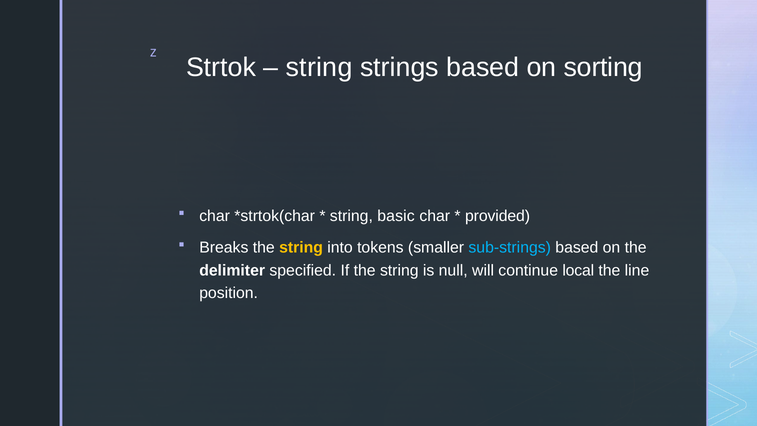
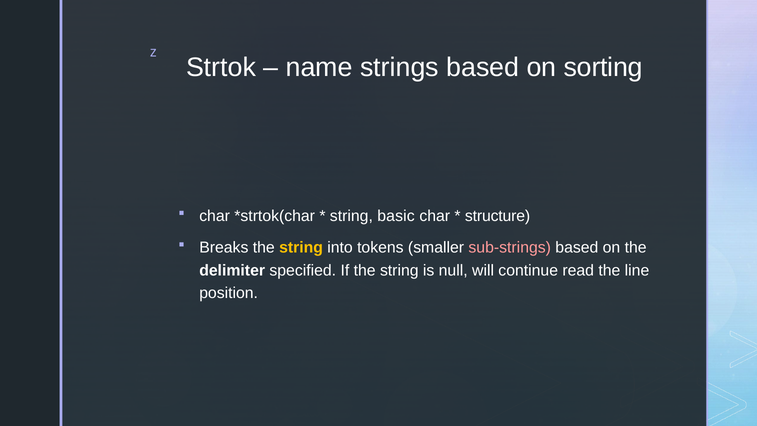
string at (319, 67): string -> name
provided: provided -> structure
sub-strings colour: light blue -> pink
local: local -> read
